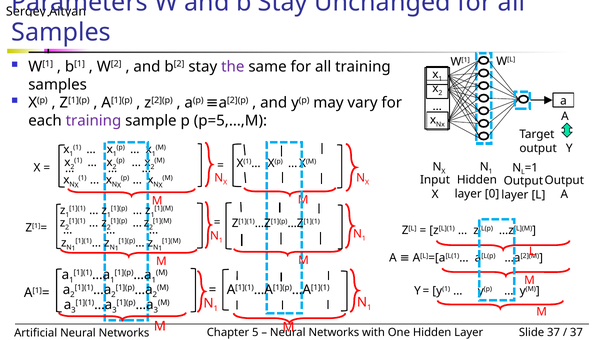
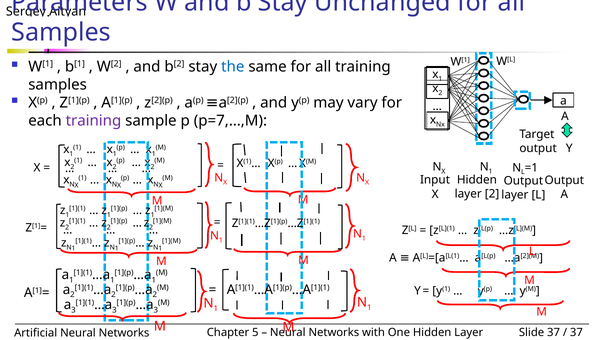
the colour: purple -> blue
p=5,…,M: p=5,…,M -> p=7,…,M
layer 0: 0 -> 2
